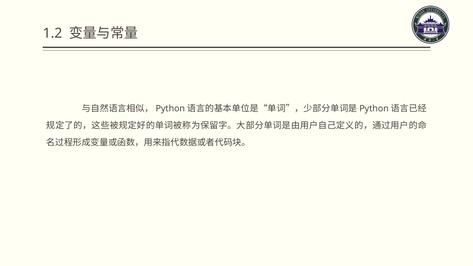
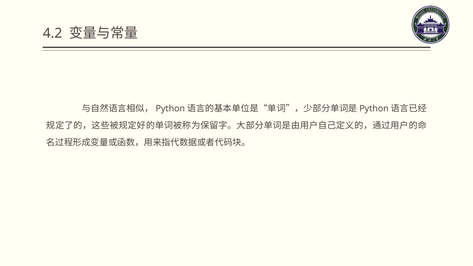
1.2: 1.2 -> 4.2
